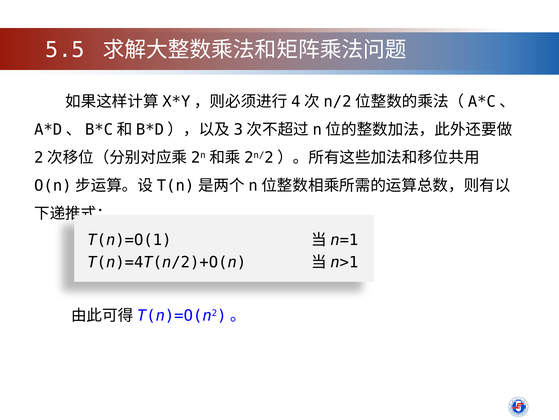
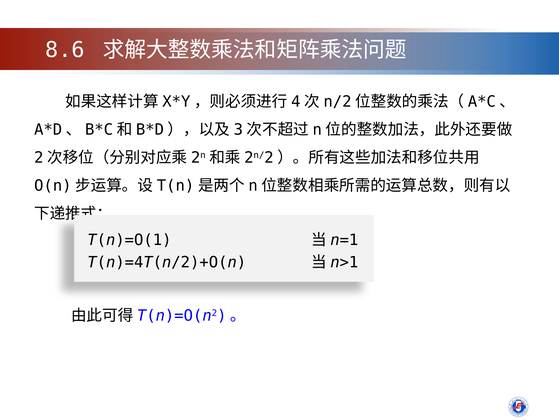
5.5: 5.5 -> 8.6
